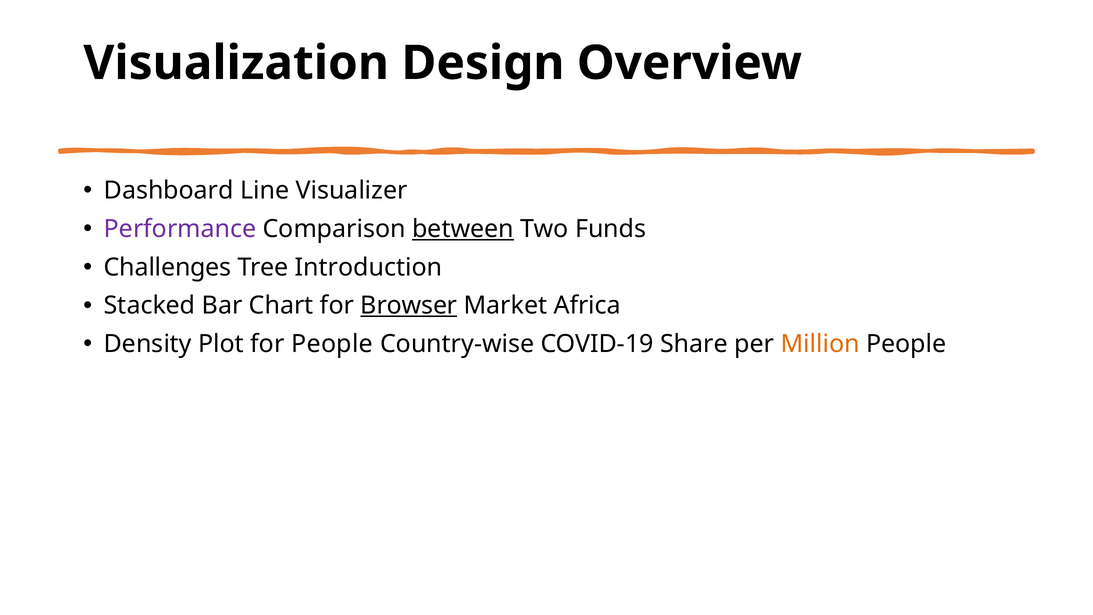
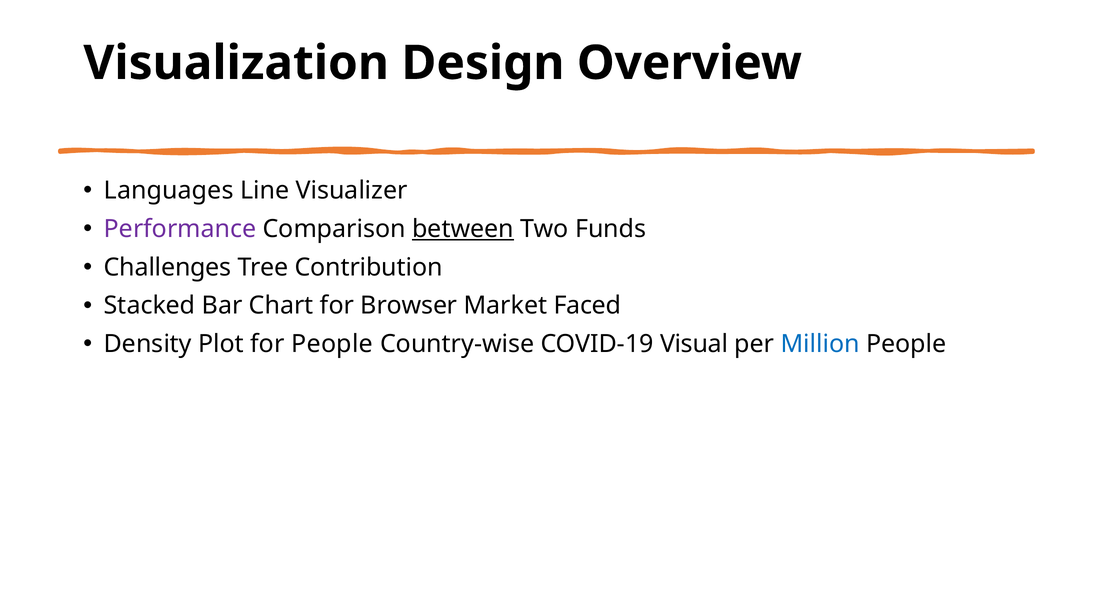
Dashboard: Dashboard -> Languages
Introduction: Introduction -> Contribution
Browser underline: present -> none
Africa: Africa -> Faced
Share: Share -> Visual
Million colour: orange -> blue
